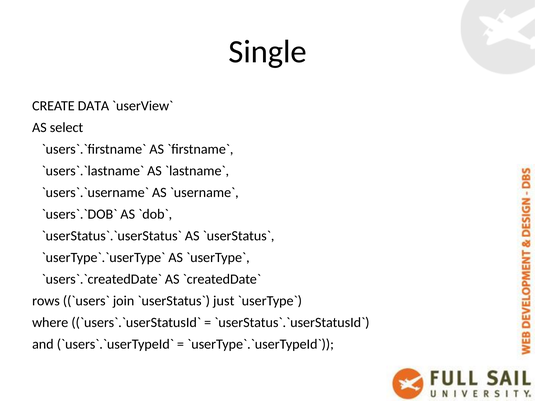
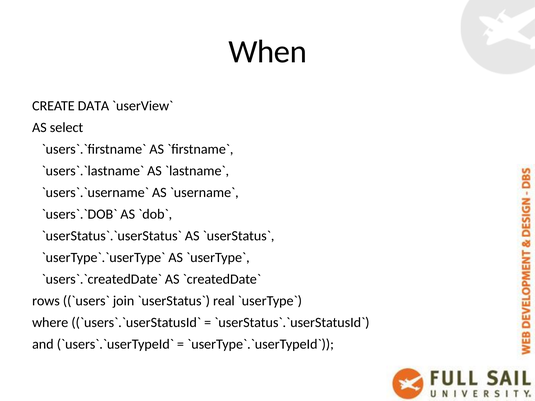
Single: Single -> When
just: just -> real
